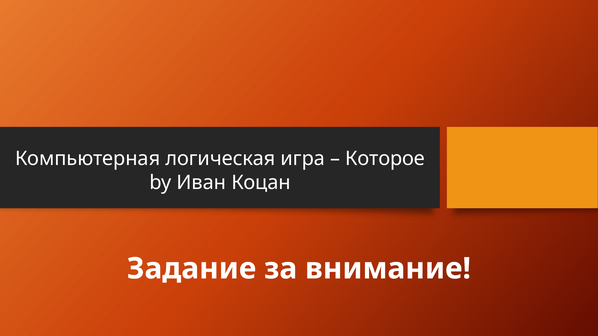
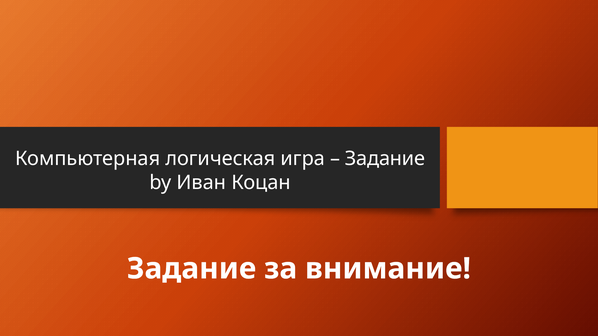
Которое at (385, 159): Которое -> Задание
